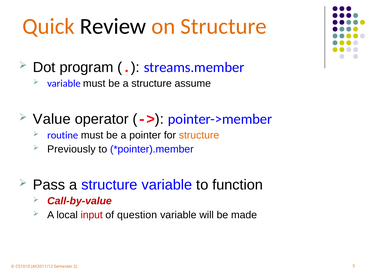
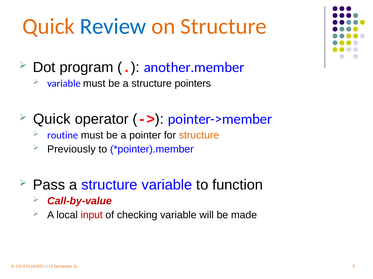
Review colour: black -> blue
streams.member: streams.member -> another.member
assume: assume -> pointers
Value at (52, 119): Value -> Quick
question: question -> checking
